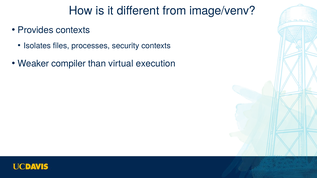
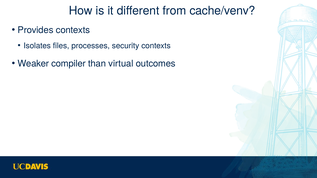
image/venv: image/venv -> cache/venv
execution: execution -> outcomes
